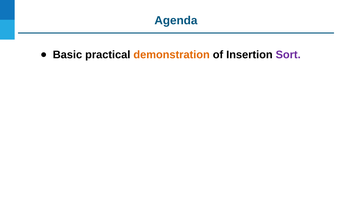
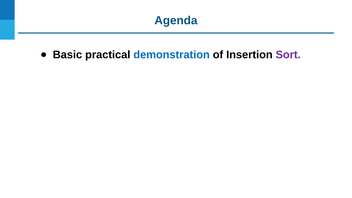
demonstration colour: orange -> blue
